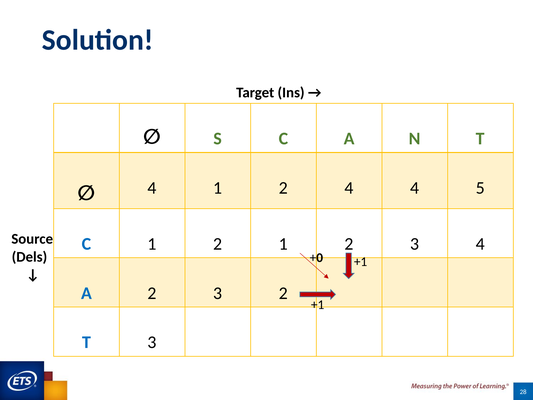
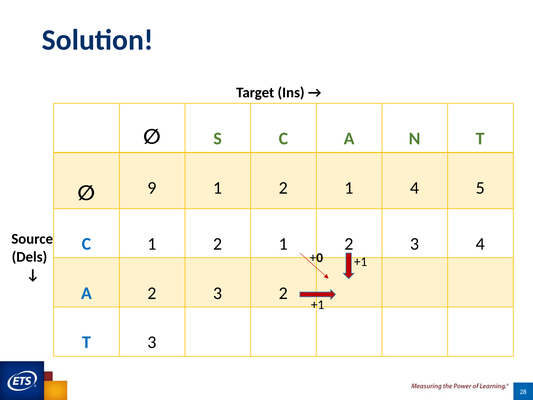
4 at (152, 188): 4 -> 9
4 at (349, 188): 4 -> 1
